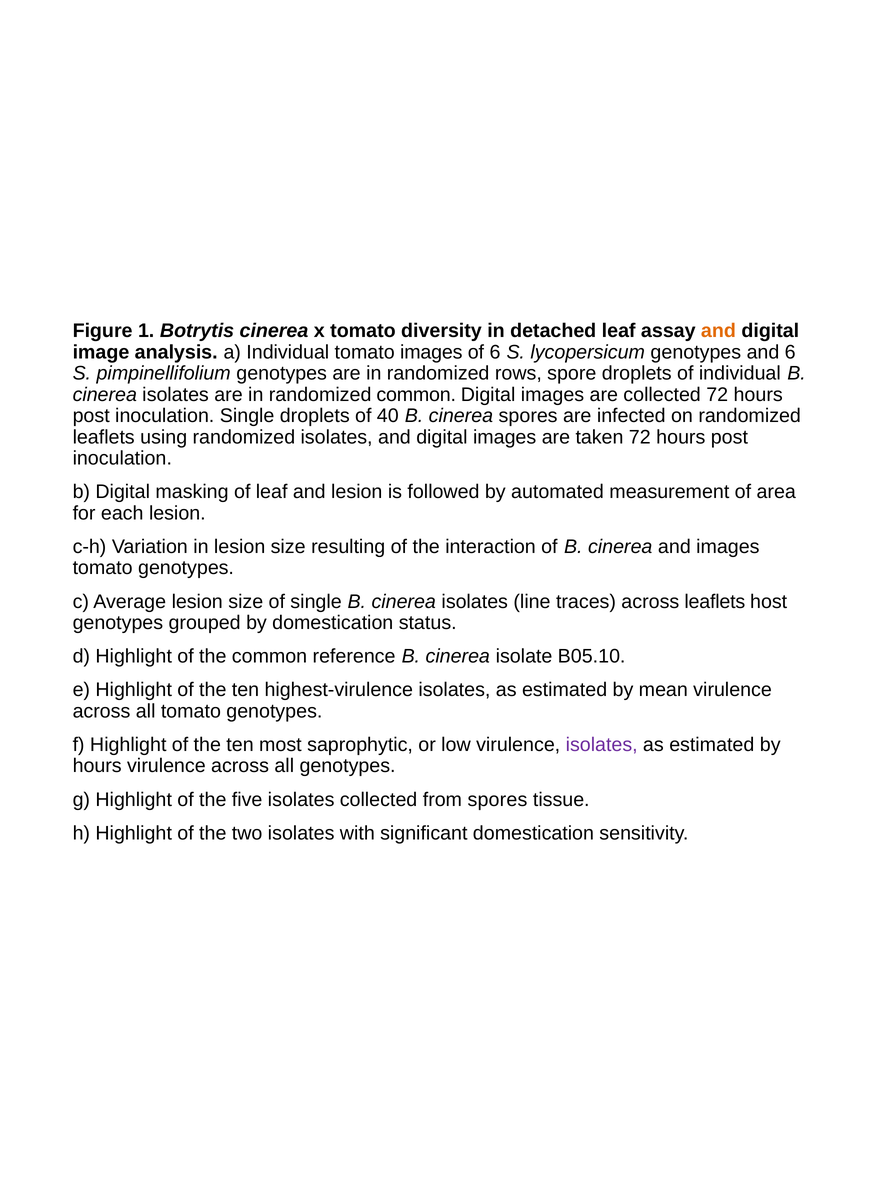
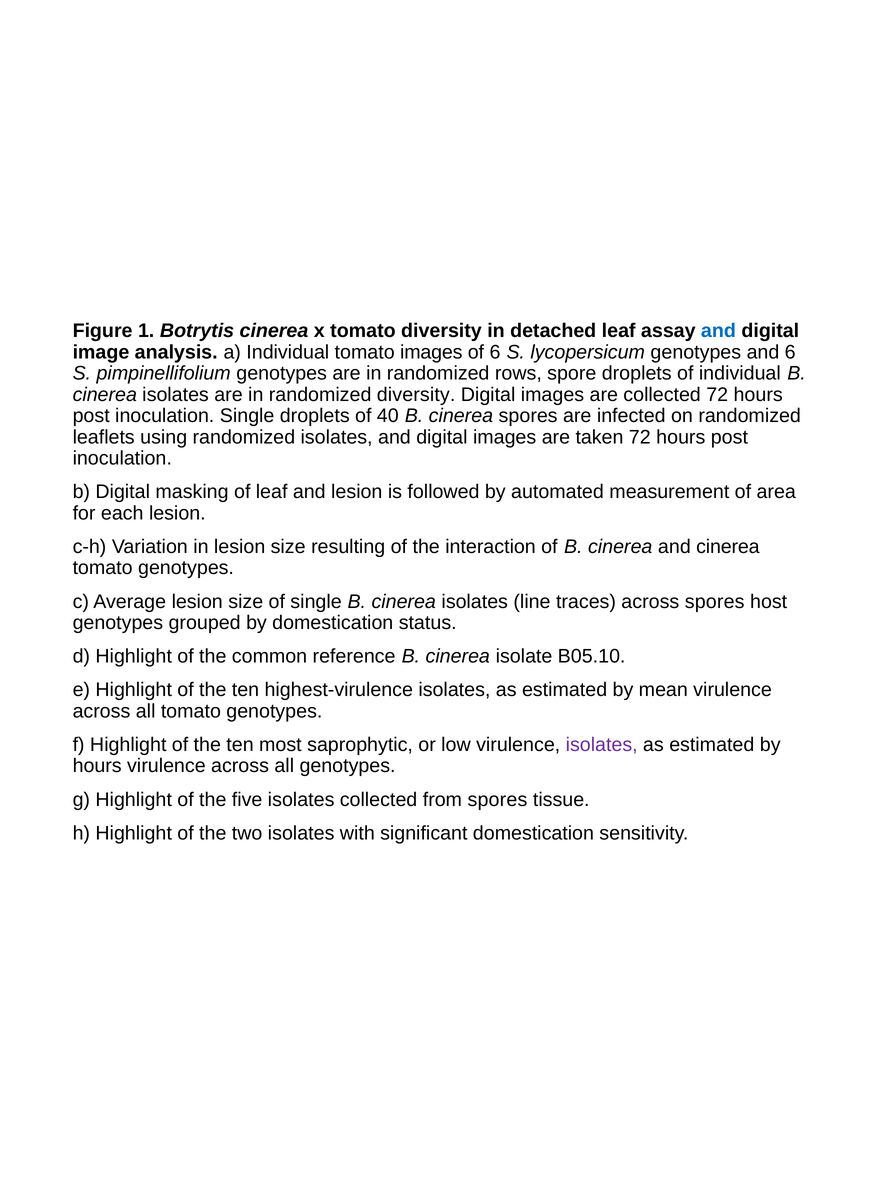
and at (718, 331) colour: orange -> blue
randomized common: common -> diversity
and images: images -> cinerea
across leaflets: leaflets -> spores
